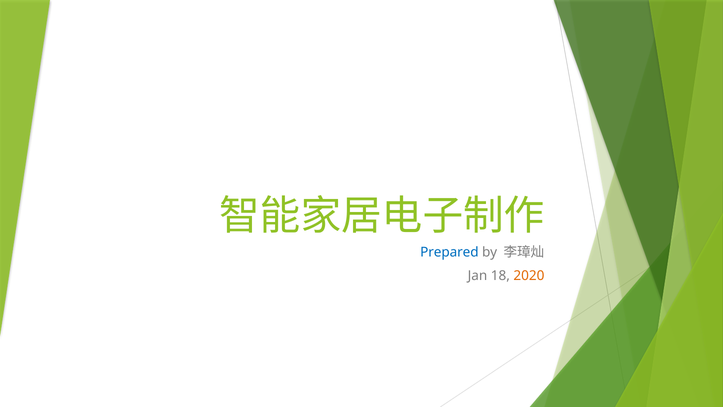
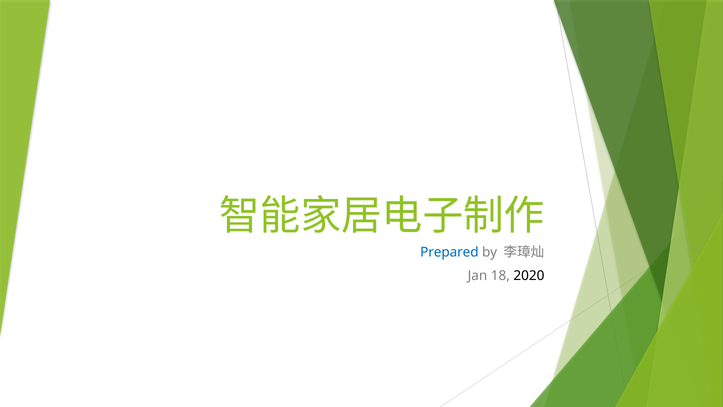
2020 colour: orange -> black
